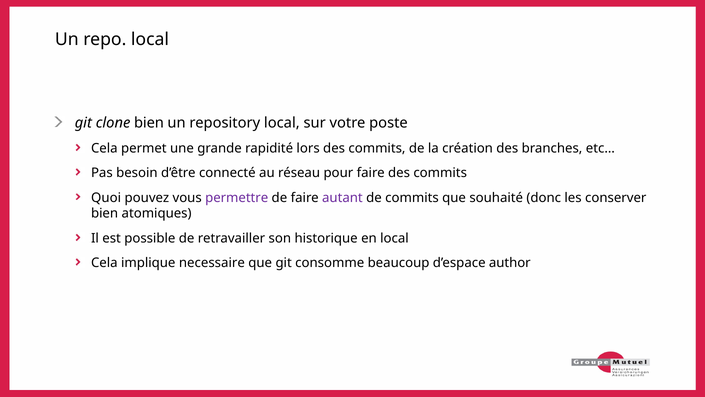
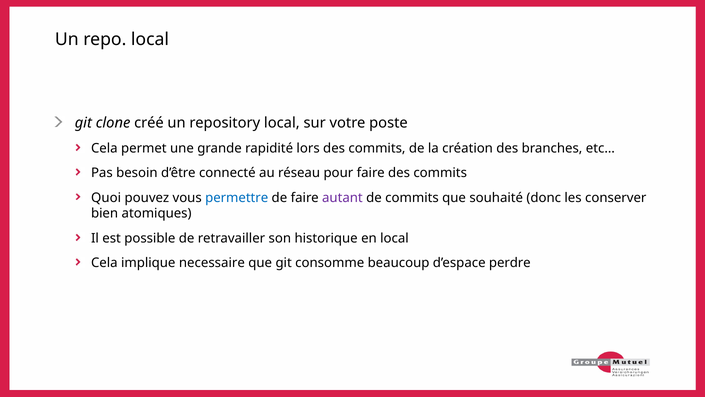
clone bien: bien -> créé
permettre colour: purple -> blue
author: author -> perdre
